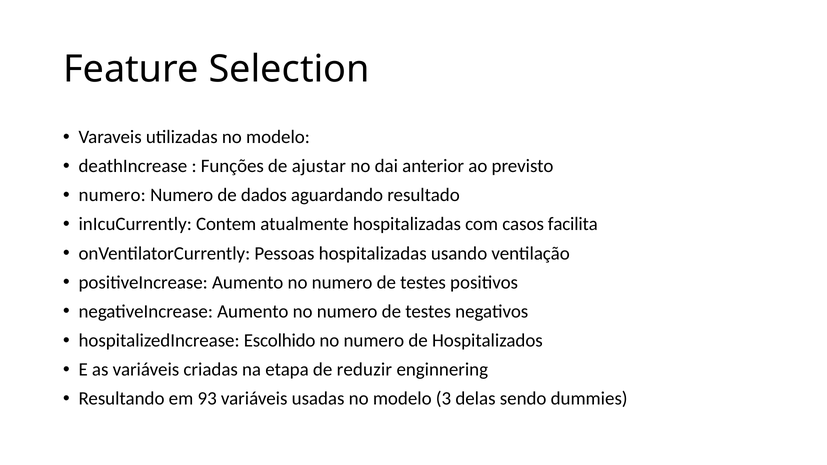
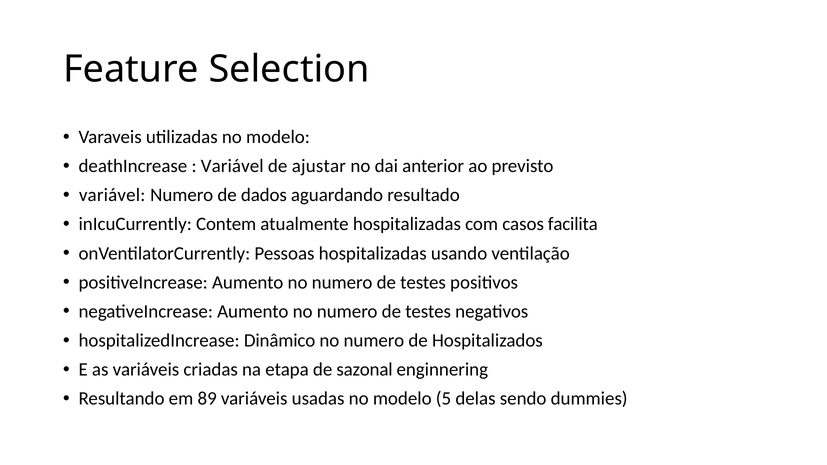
Funções at (232, 166): Funções -> Variável
numero at (112, 195): numero -> variável
Escolhido: Escolhido -> Dinâmico
reduzir: reduzir -> sazonal
93: 93 -> 89
3: 3 -> 5
